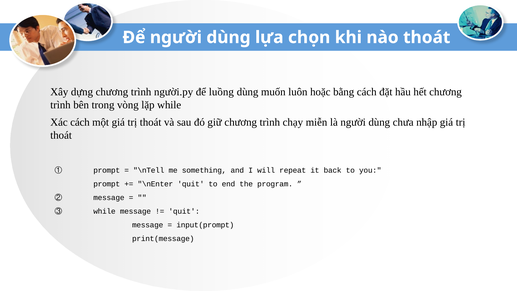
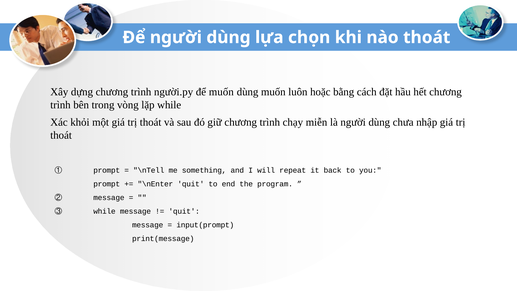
để luồng: luồng -> muốn
Xác cách: cách -> khỏi
